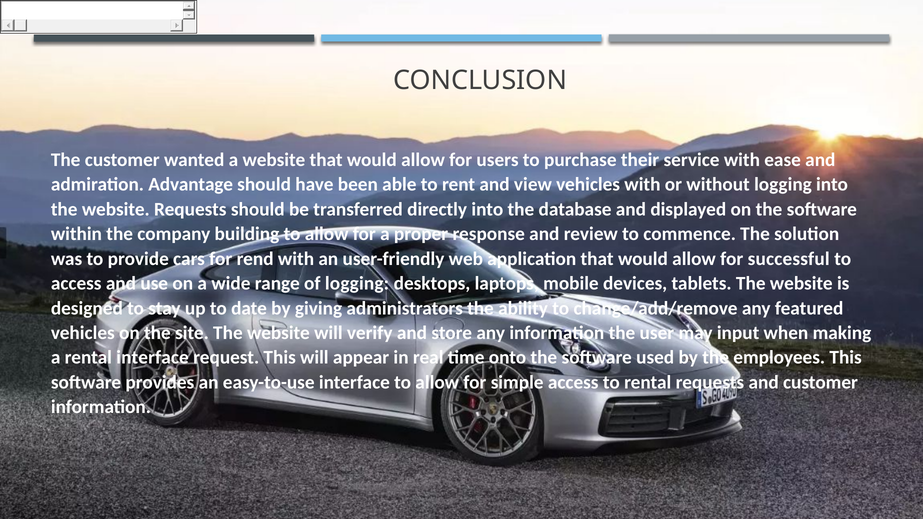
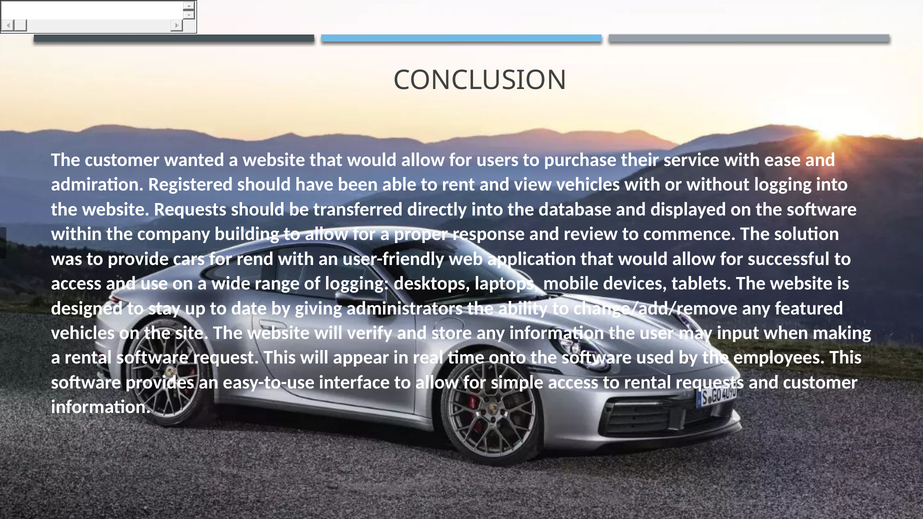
Advantage: Advantage -> Registered
rental interface: interface -> software
